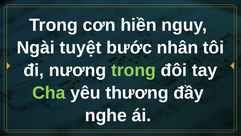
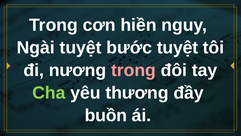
bước nhân: nhân -> tuyệt
trong at (133, 70) colour: light green -> pink
nghe: nghe -> buồn
